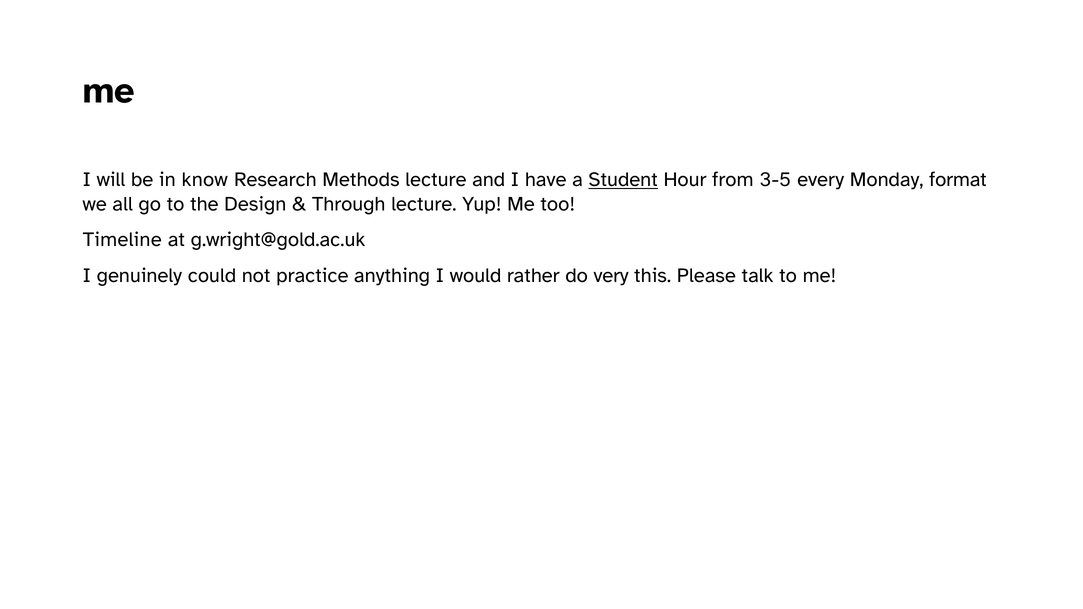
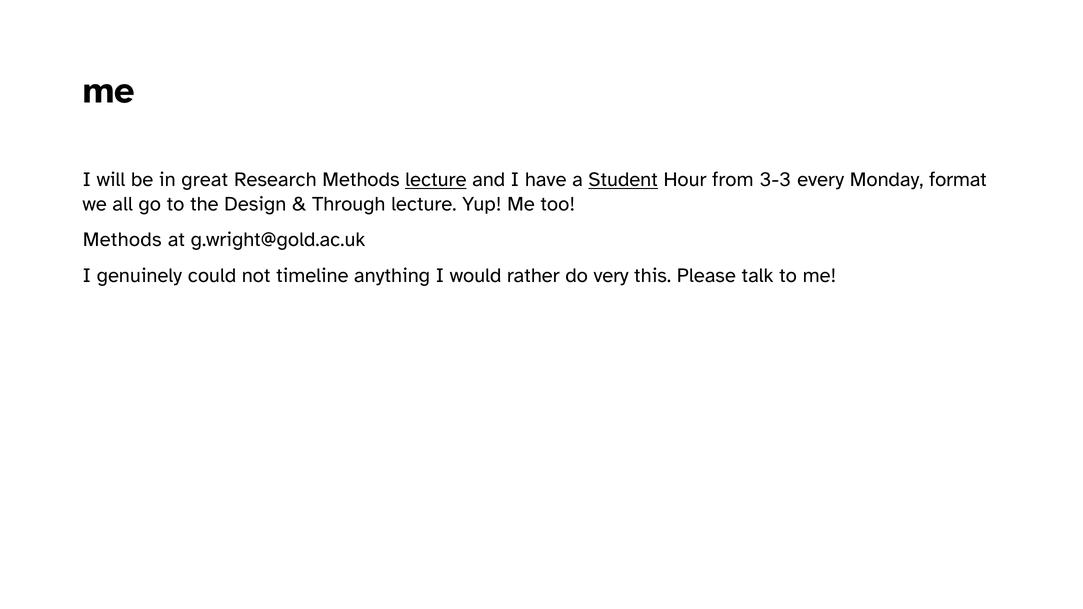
know: know -> great
lecture at (436, 180) underline: none -> present
3-5: 3-5 -> 3-3
Timeline at (122, 240): Timeline -> Methods
practice: practice -> timeline
